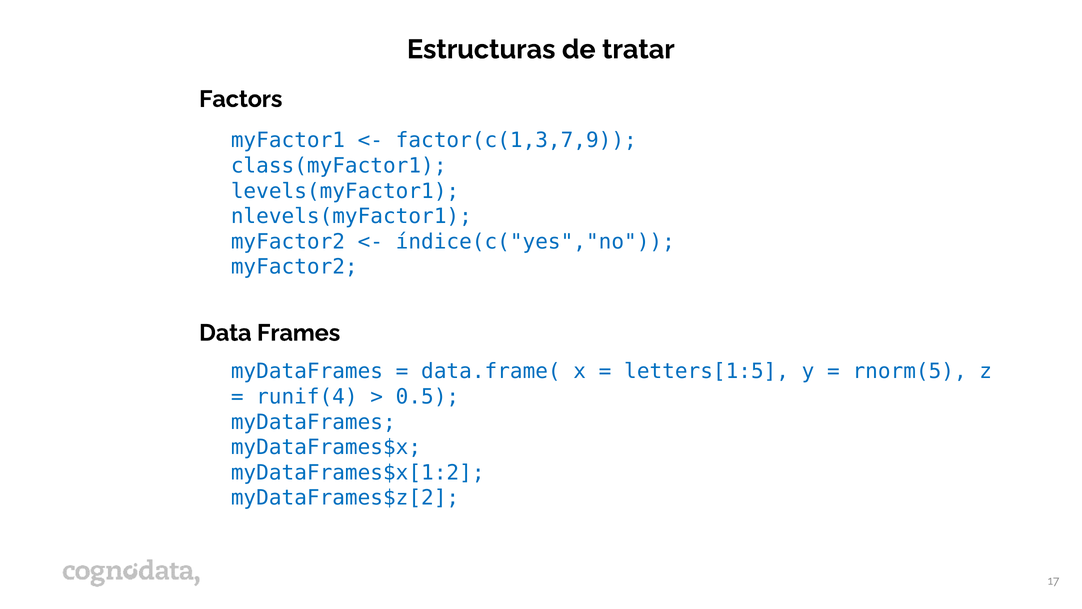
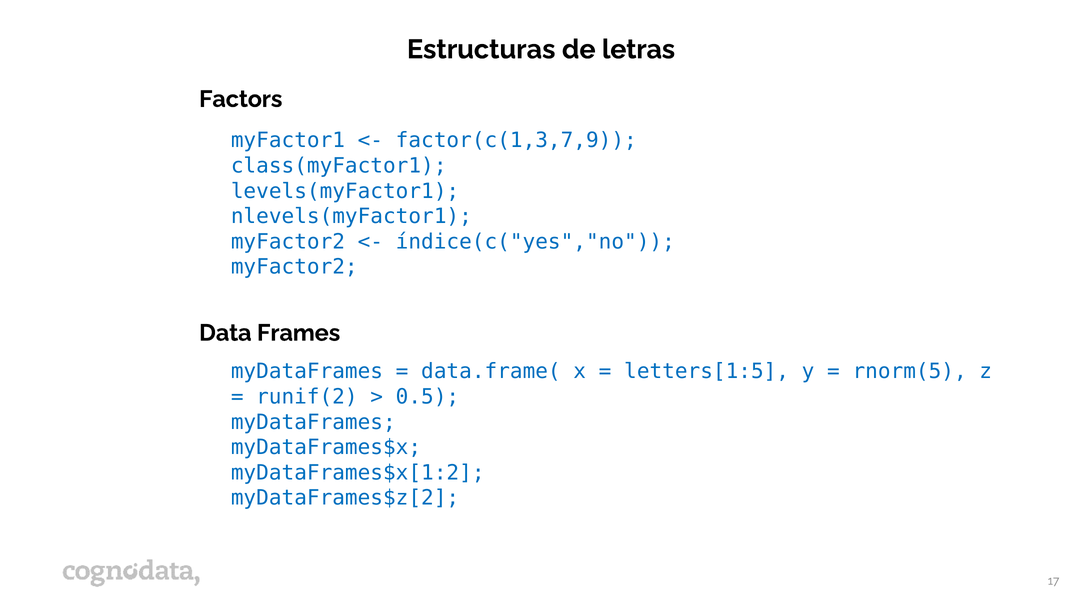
tratar: tratar -> letras
runif(4: runif(4 -> runif(2
